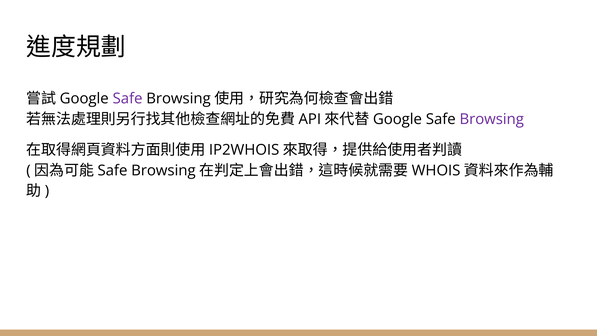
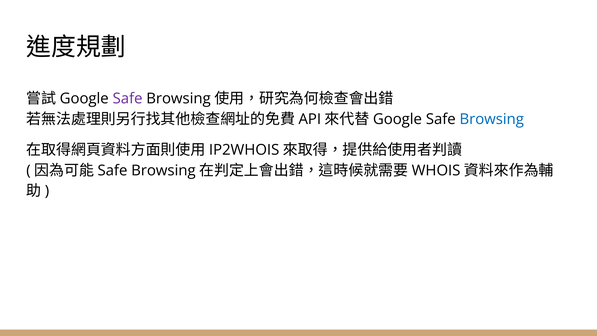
Browsing colour: purple -> blue
